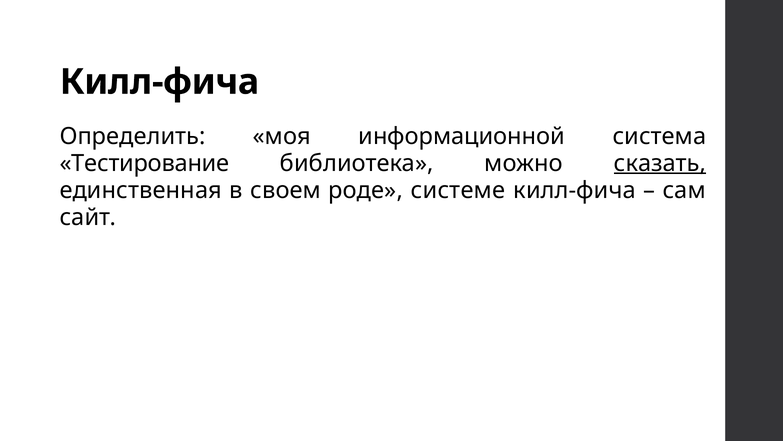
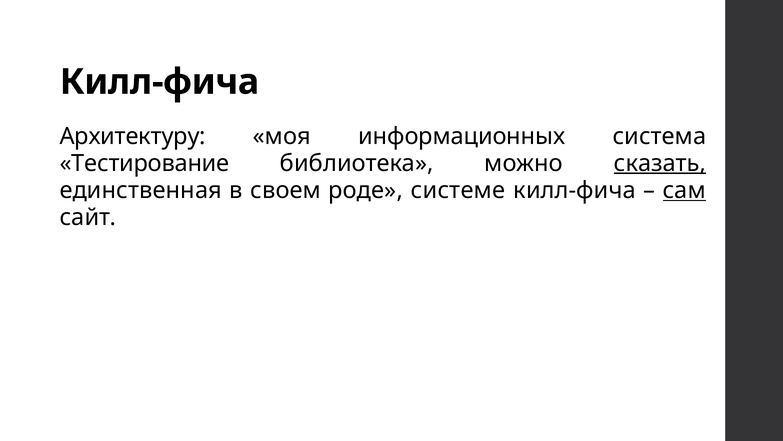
Определить: Определить -> Архитектуру
информационной: информационной -> информационных
сам underline: none -> present
